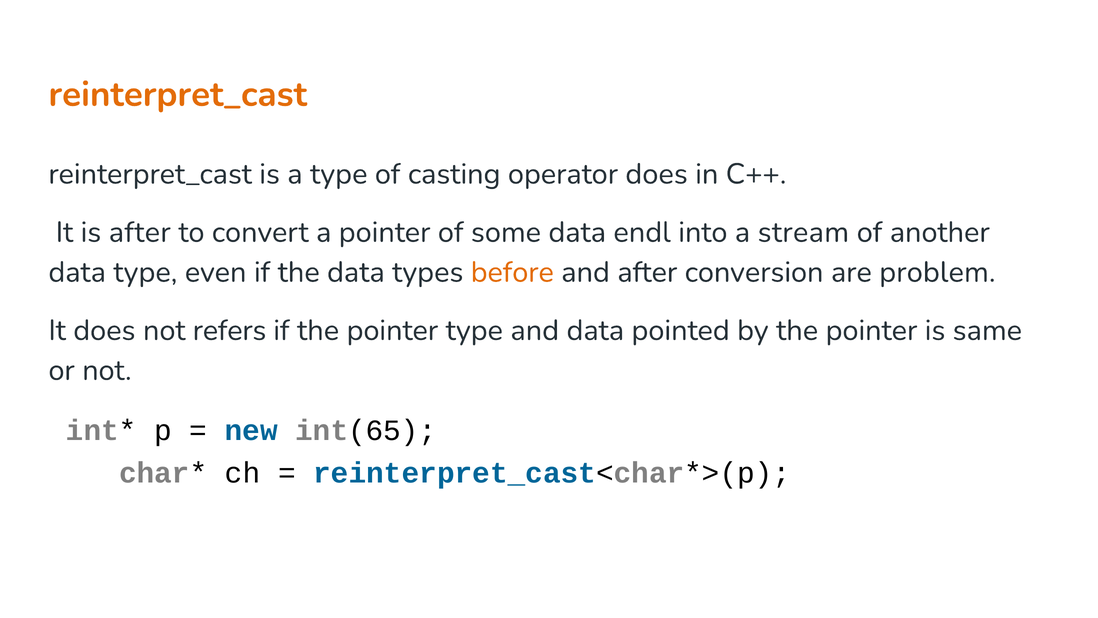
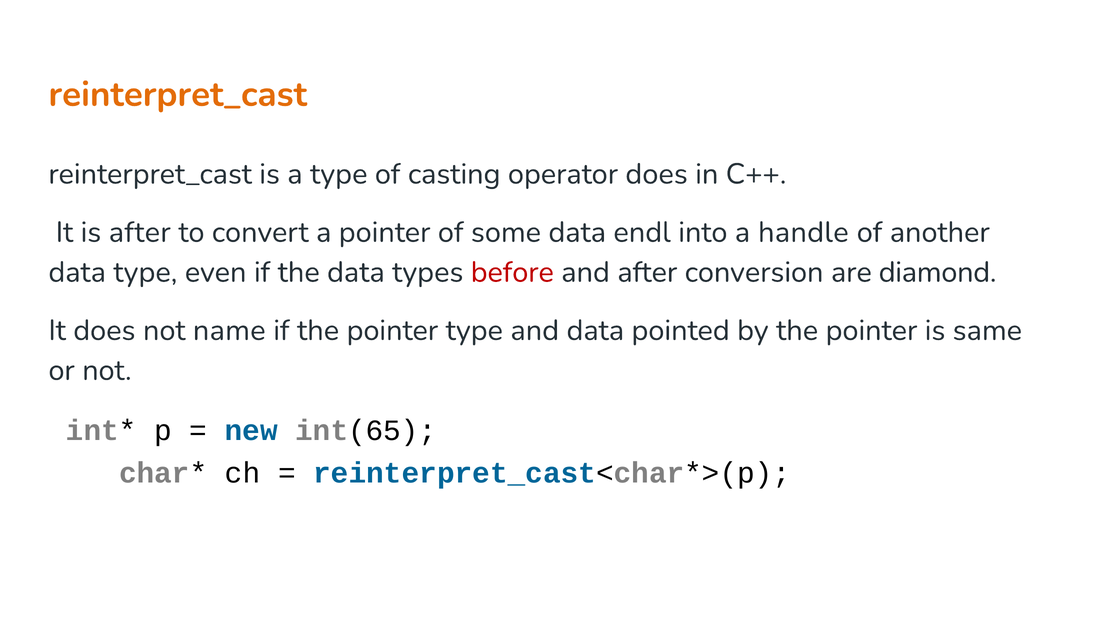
stream: stream -> handle
before colour: orange -> red
problem: problem -> diamond
refers: refers -> name
